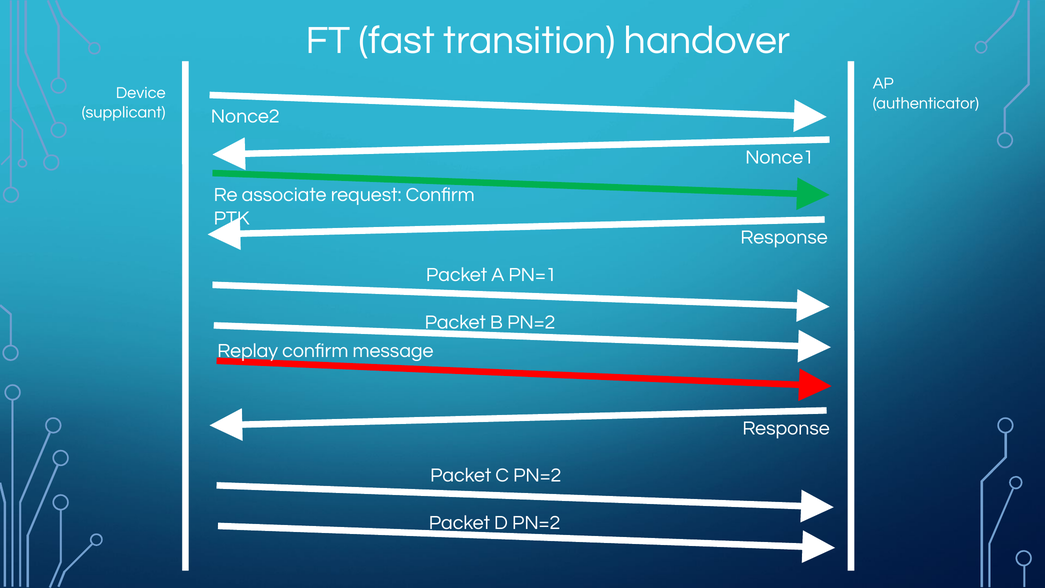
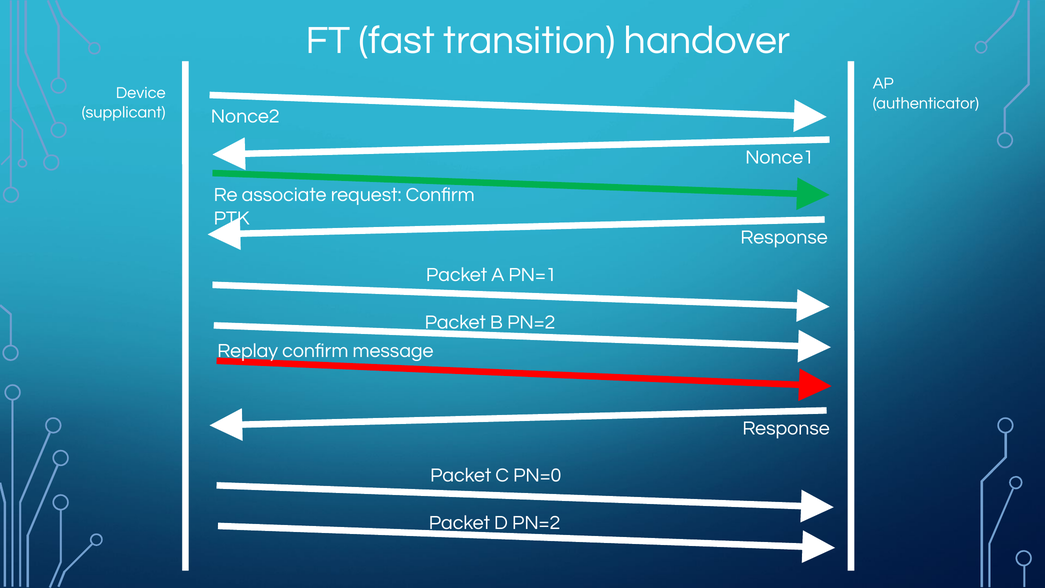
C PN=2: PN=2 -> PN=0
